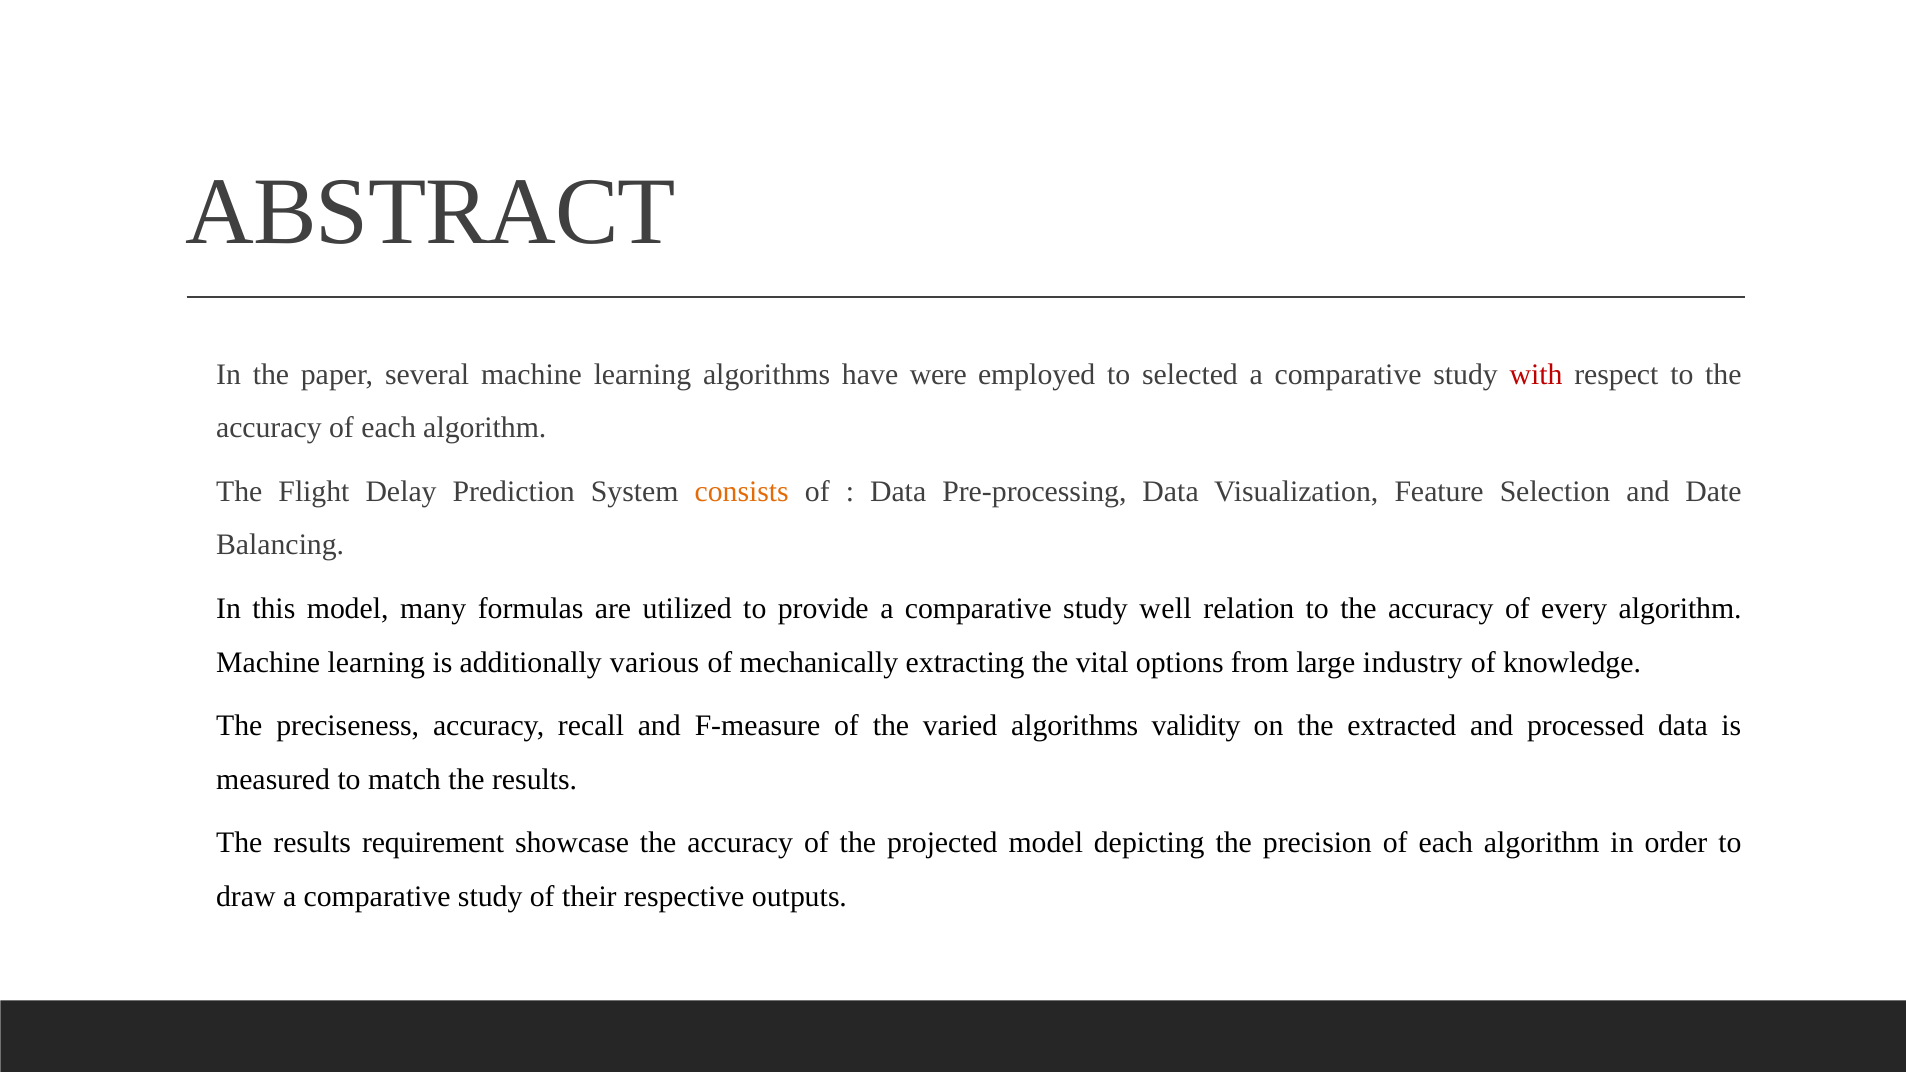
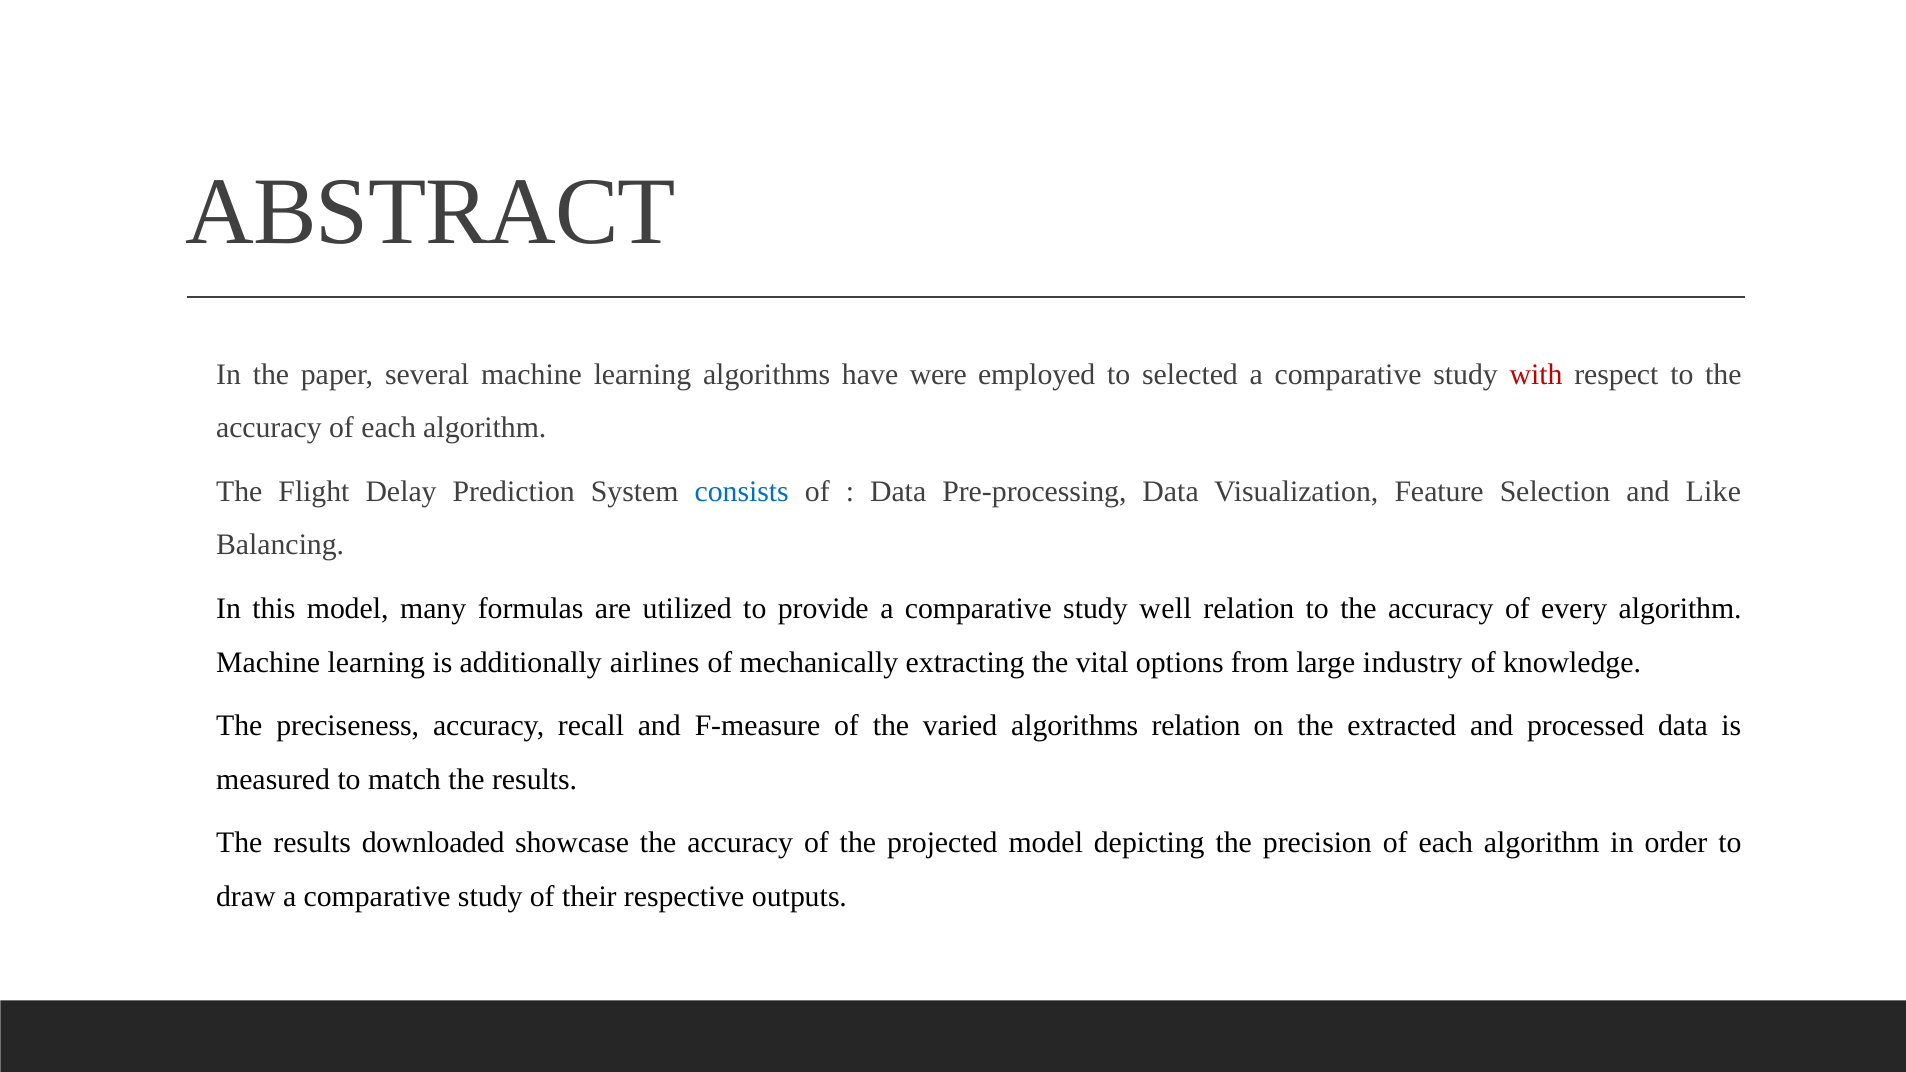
consists colour: orange -> blue
Date: Date -> Like
various: various -> airlines
algorithms validity: validity -> relation
requirement: requirement -> downloaded
